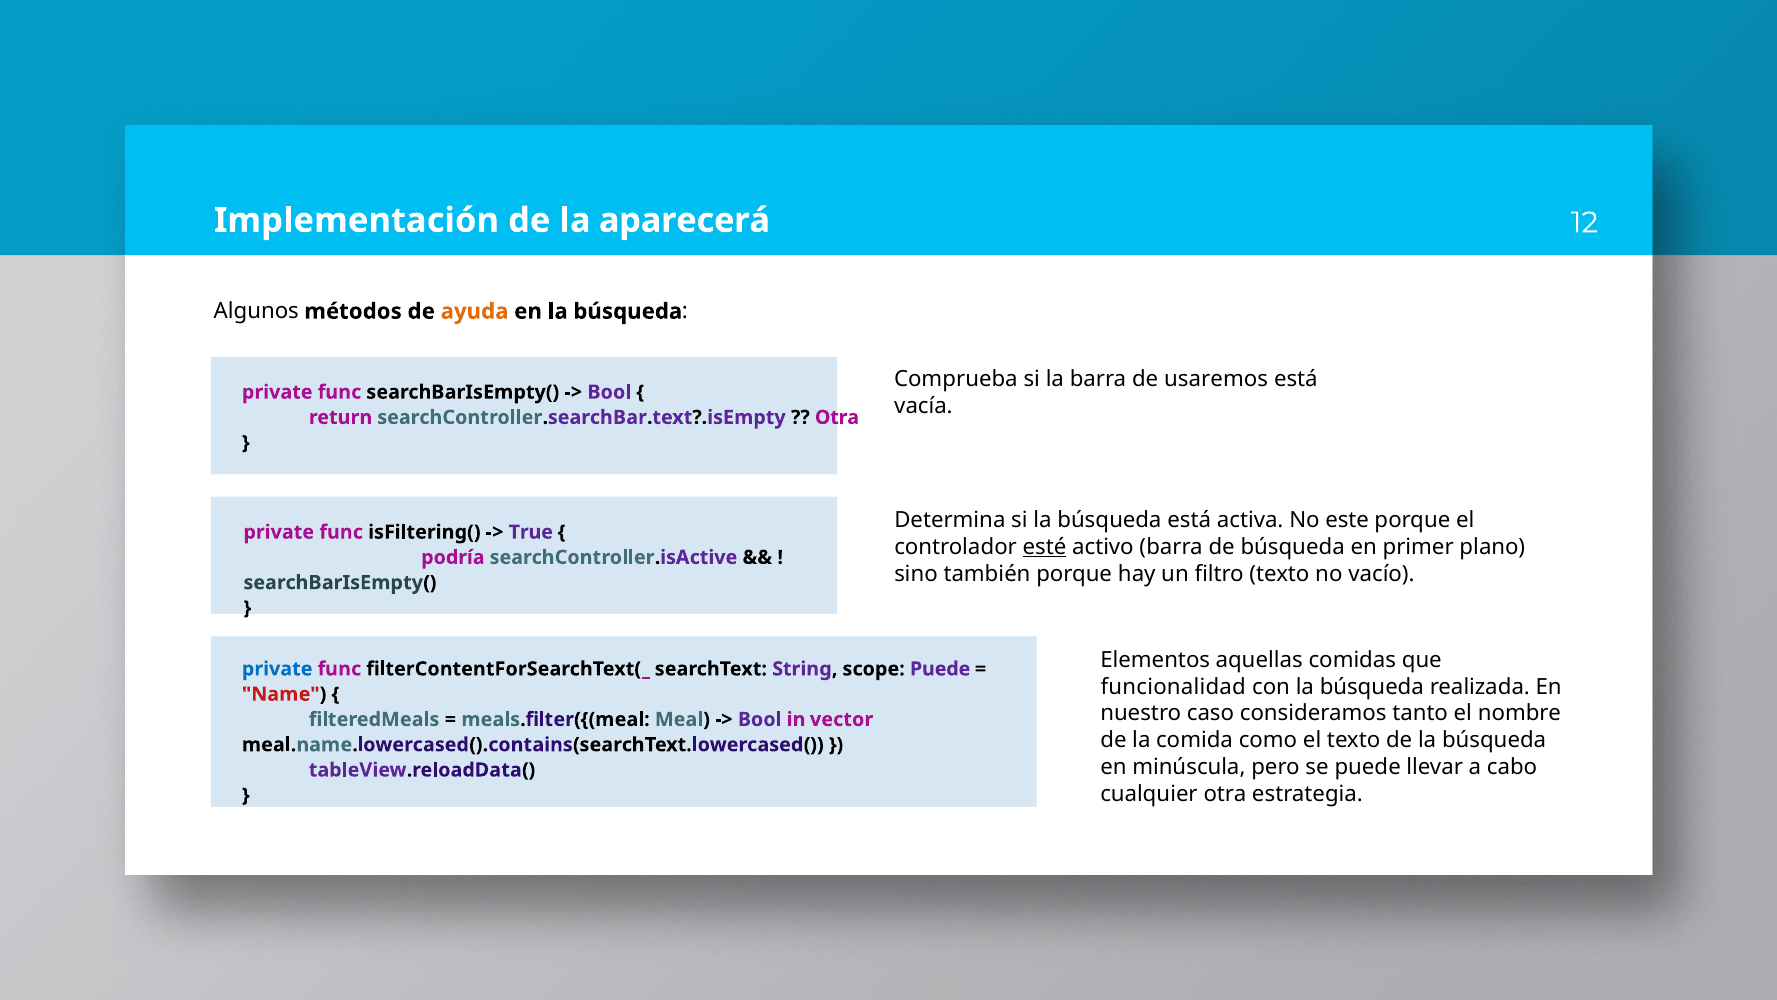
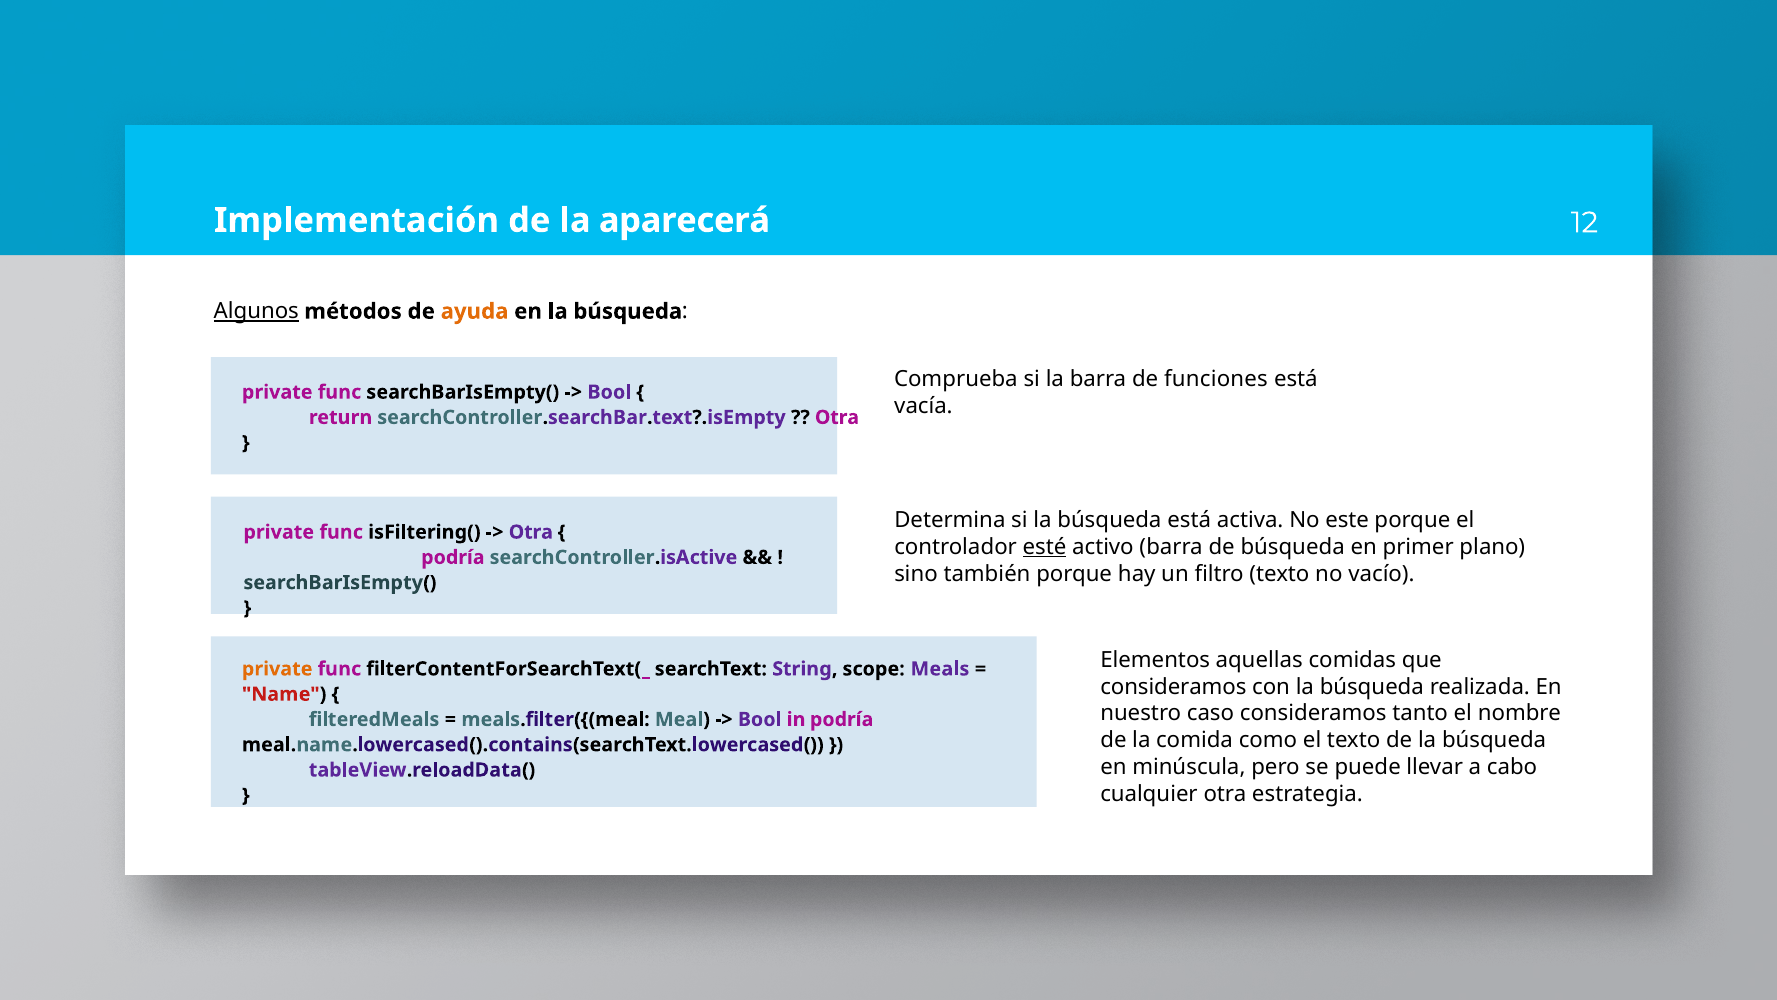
Algunos underline: none -> present
usaremos: usaremos -> funciones
True at (531, 532): True -> Otra
private at (277, 669) colour: blue -> orange
scope Puede: Puede -> Meals
funcionalidad at (1173, 686): funcionalidad -> consideramos
in vector: vector -> podría
